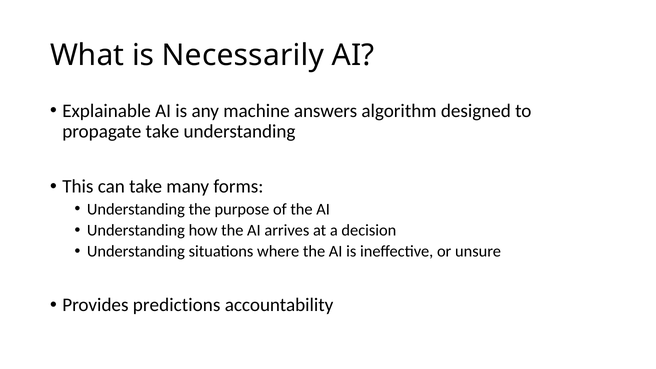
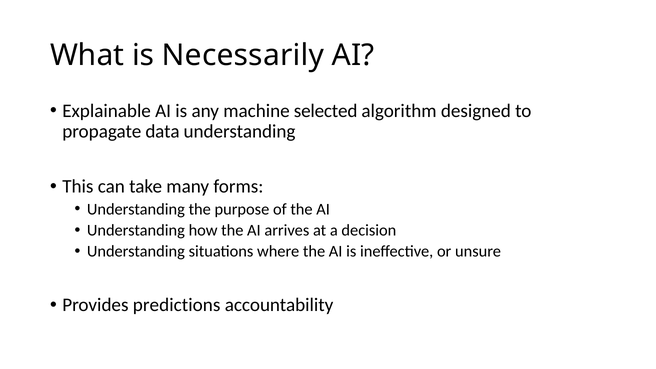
answers: answers -> selected
propagate take: take -> data
